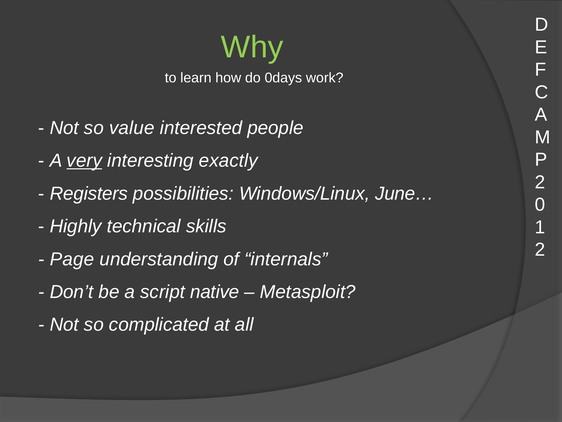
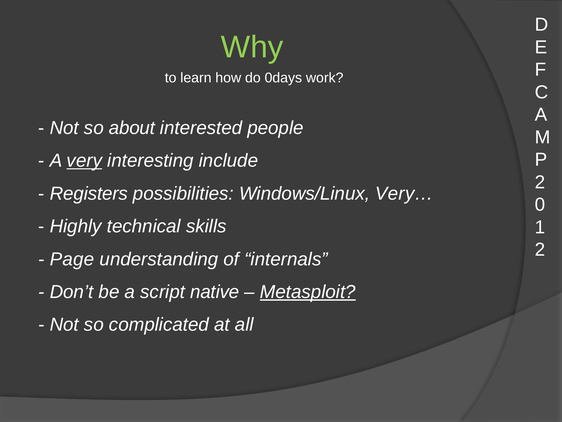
value: value -> about
exactly: exactly -> include
June…: June… -> Very…
Metasploit underline: none -> present
